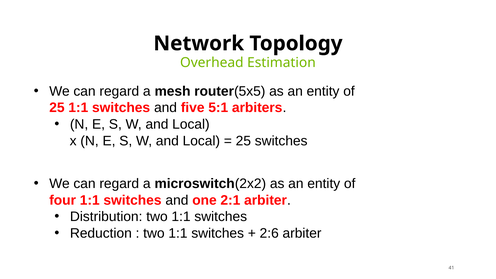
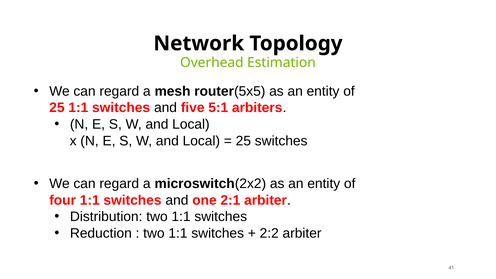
2:6: 2:6 -> 2:2
